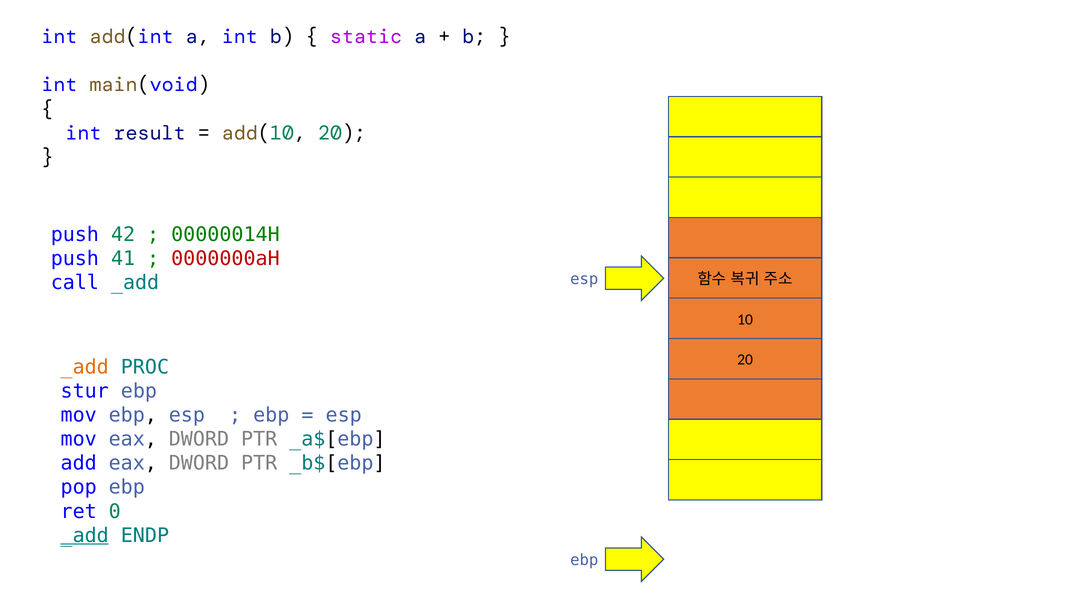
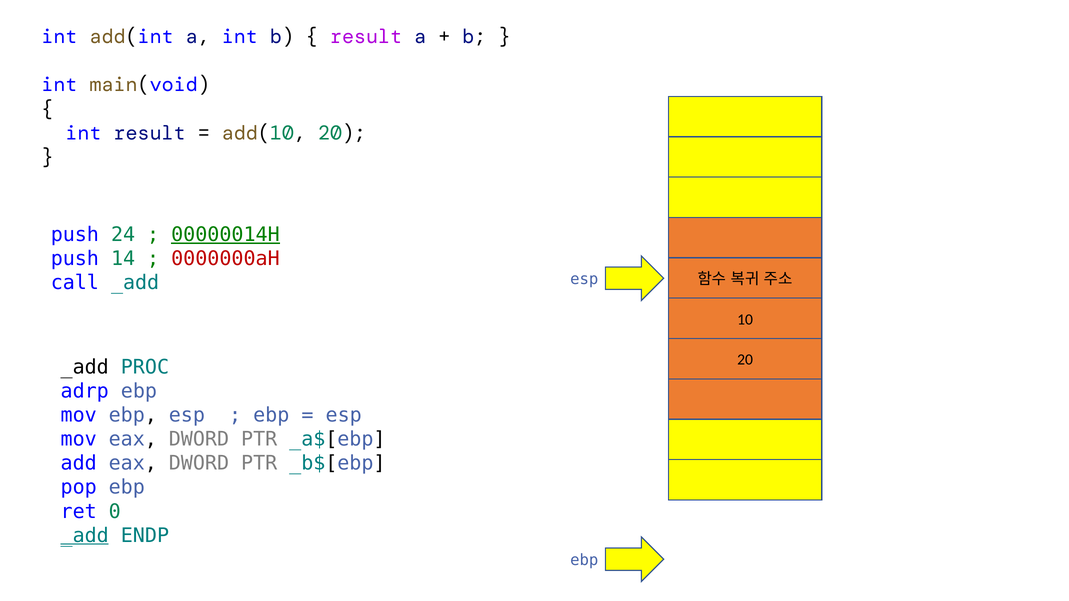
static at (366, 37): static -> result
42: 42 -> 24
00000014H underline: none -> present
41: 41 -> 14
_add at (85, 367) colour: orange -> black
stur: stur -> adrp
